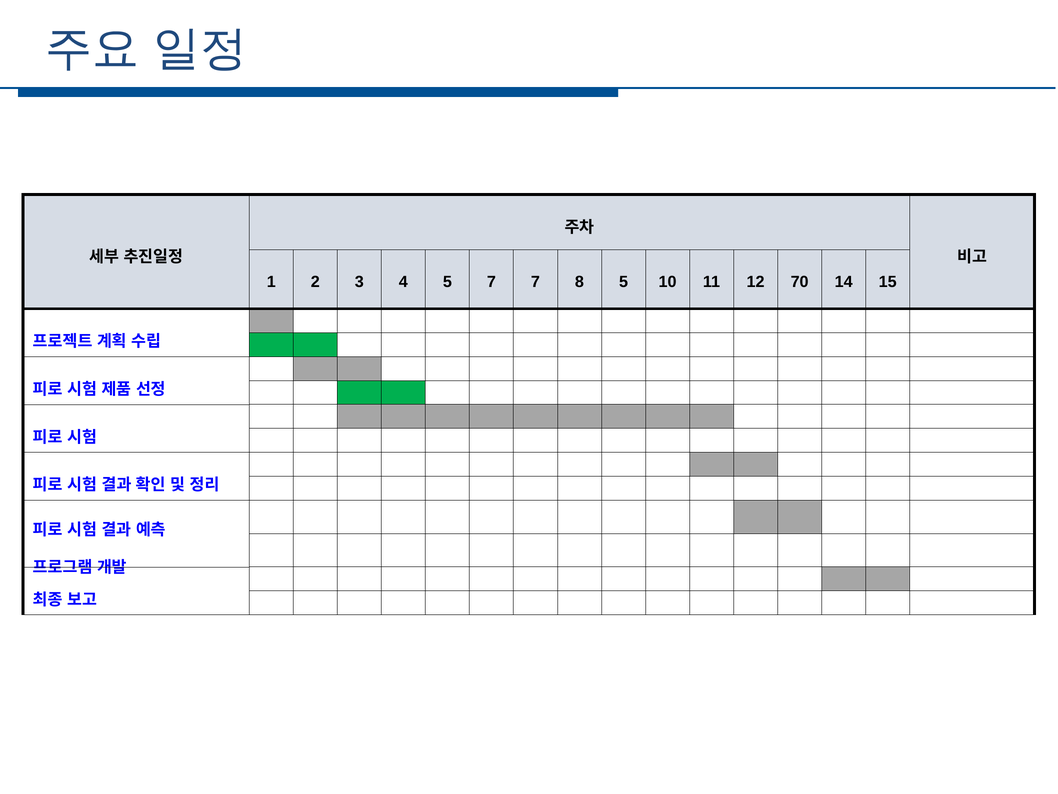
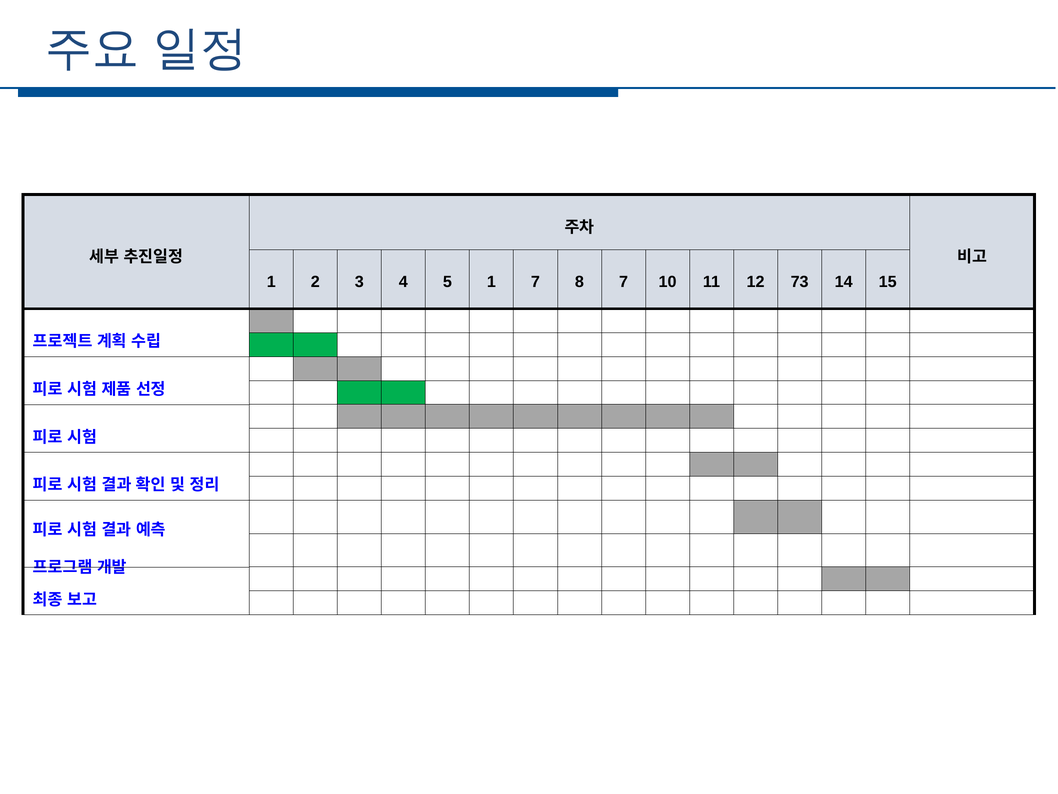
5 7: 7 -> 1
8 5: 5 -> 7
70: 70 -> 73
